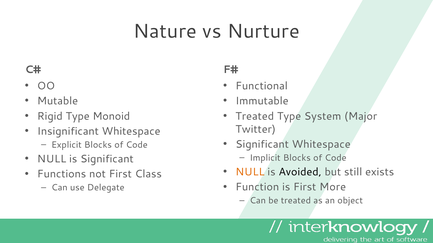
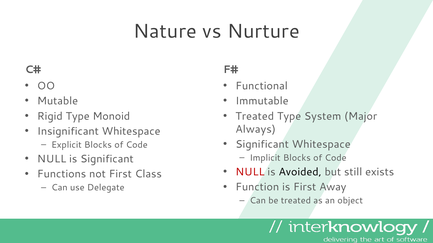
Twitter: Twitter -> Always
NULL at (250, 172) colour: orange -> red
More: More -> Away
